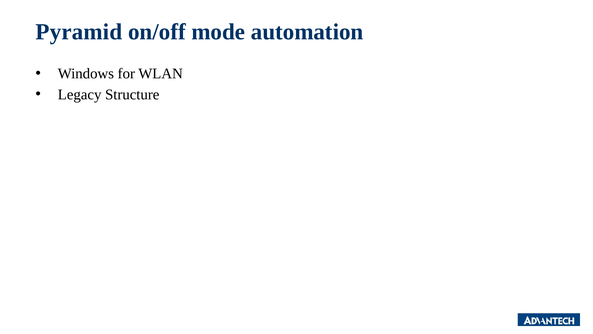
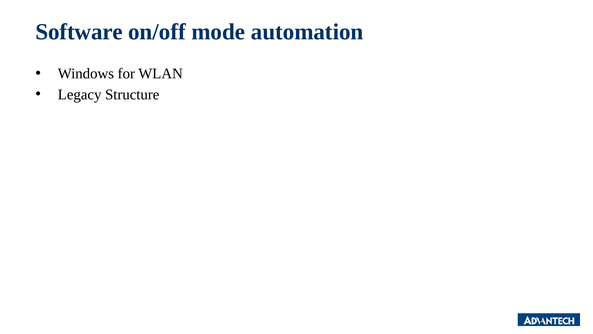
Pyramid: Pyramid -> Software
